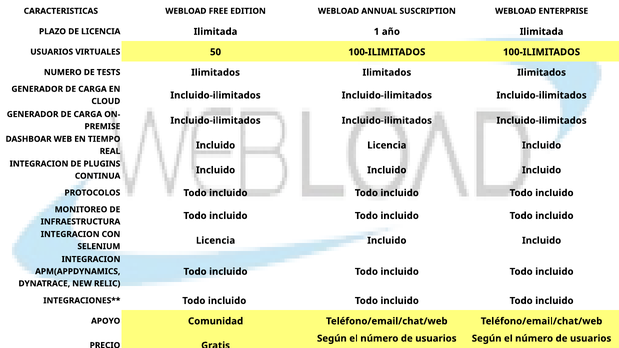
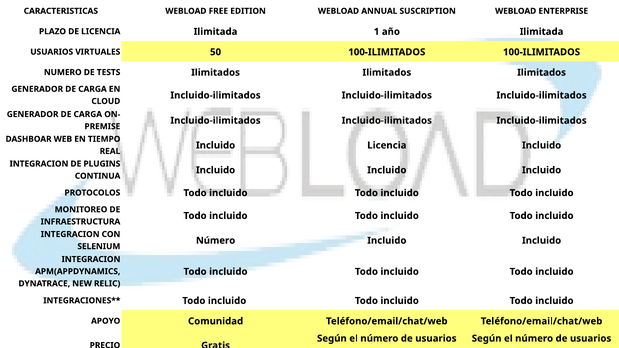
Licencia at (216, 241): Licencia -> Número
